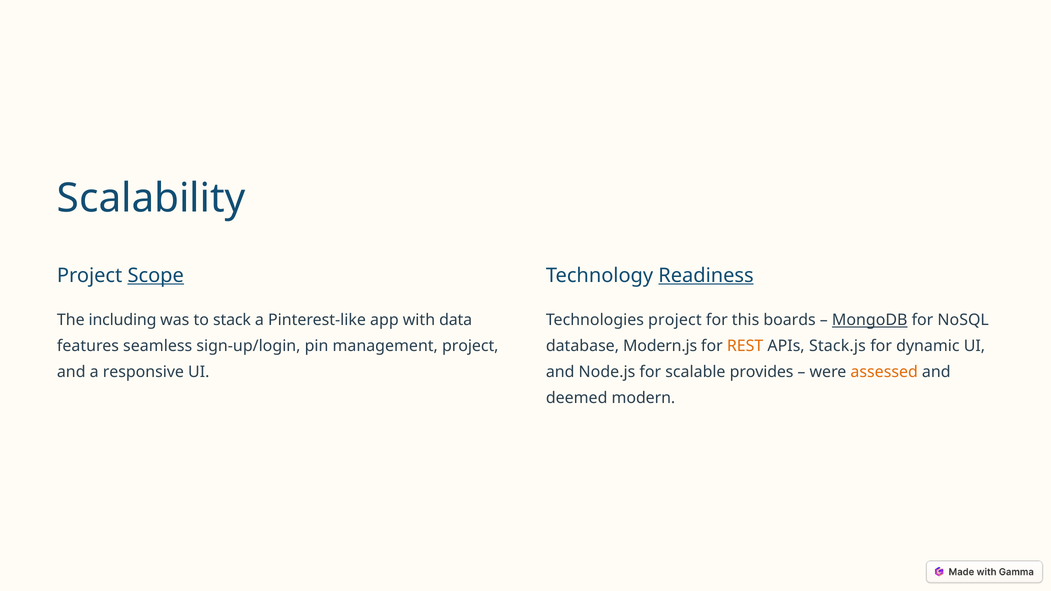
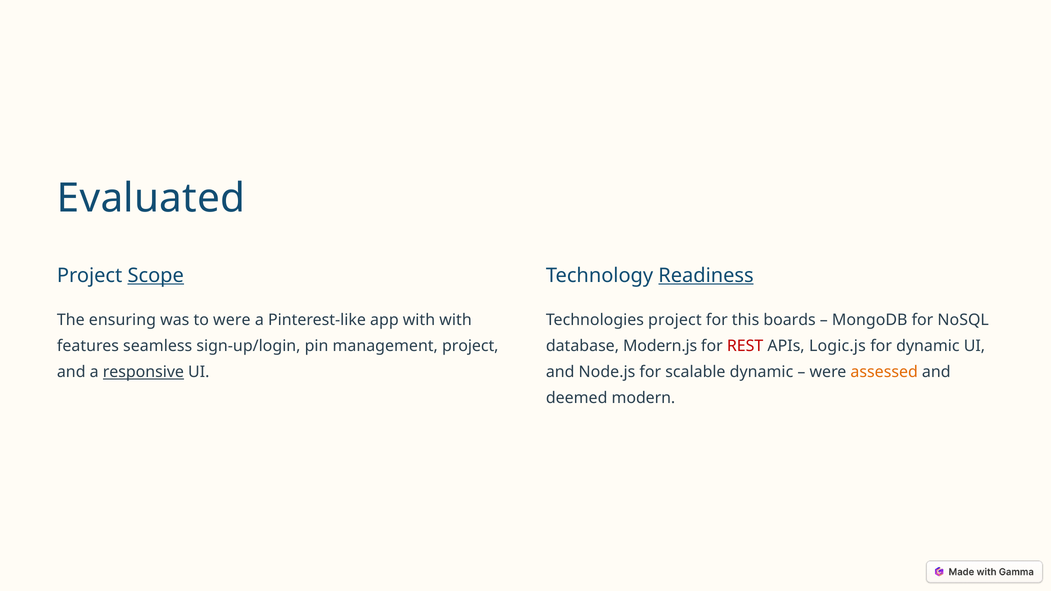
Scalability: Scalability -> Evaluated
including: including -> ensuring
to stack: stack -> were
with data: data -> with
MongoDB underline: present -> none
REST colour: orange -> red
Stack.js: Stack.js -> Logic.js
responsive underline: none -> present
scalable provides: provides -> dynamic
